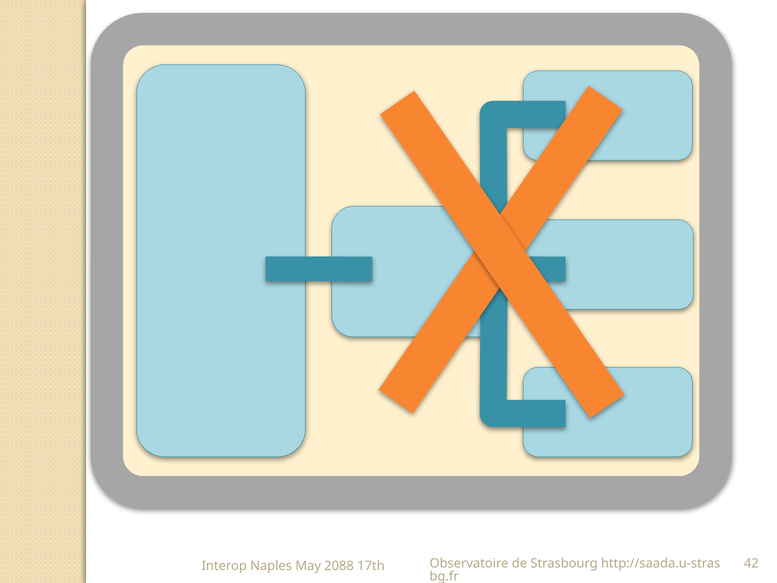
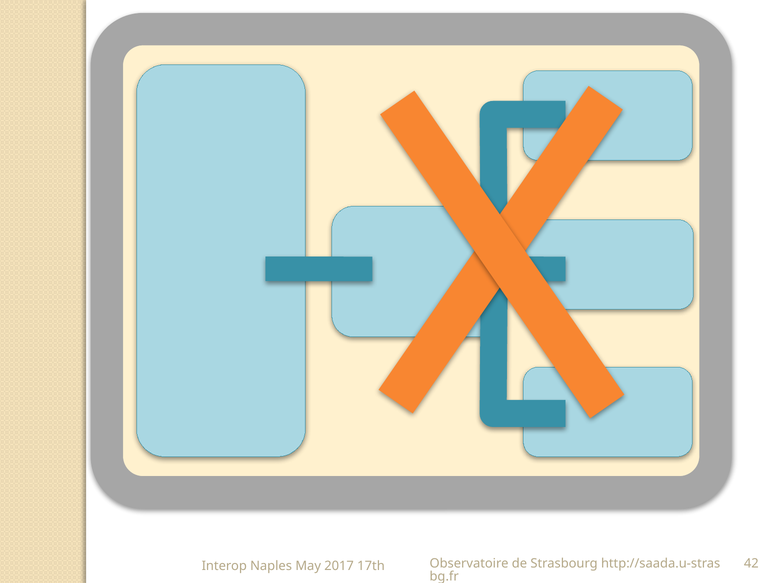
2088: 2088 -> 2017
